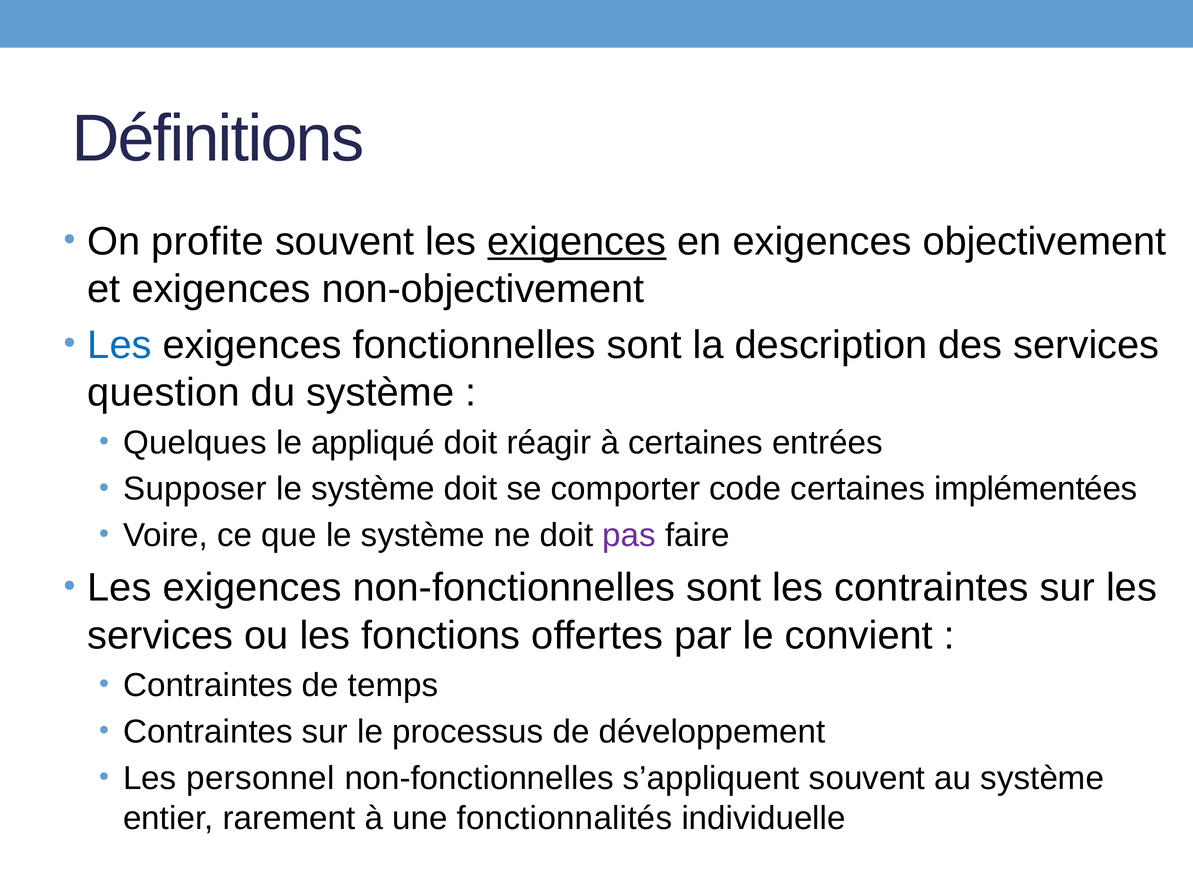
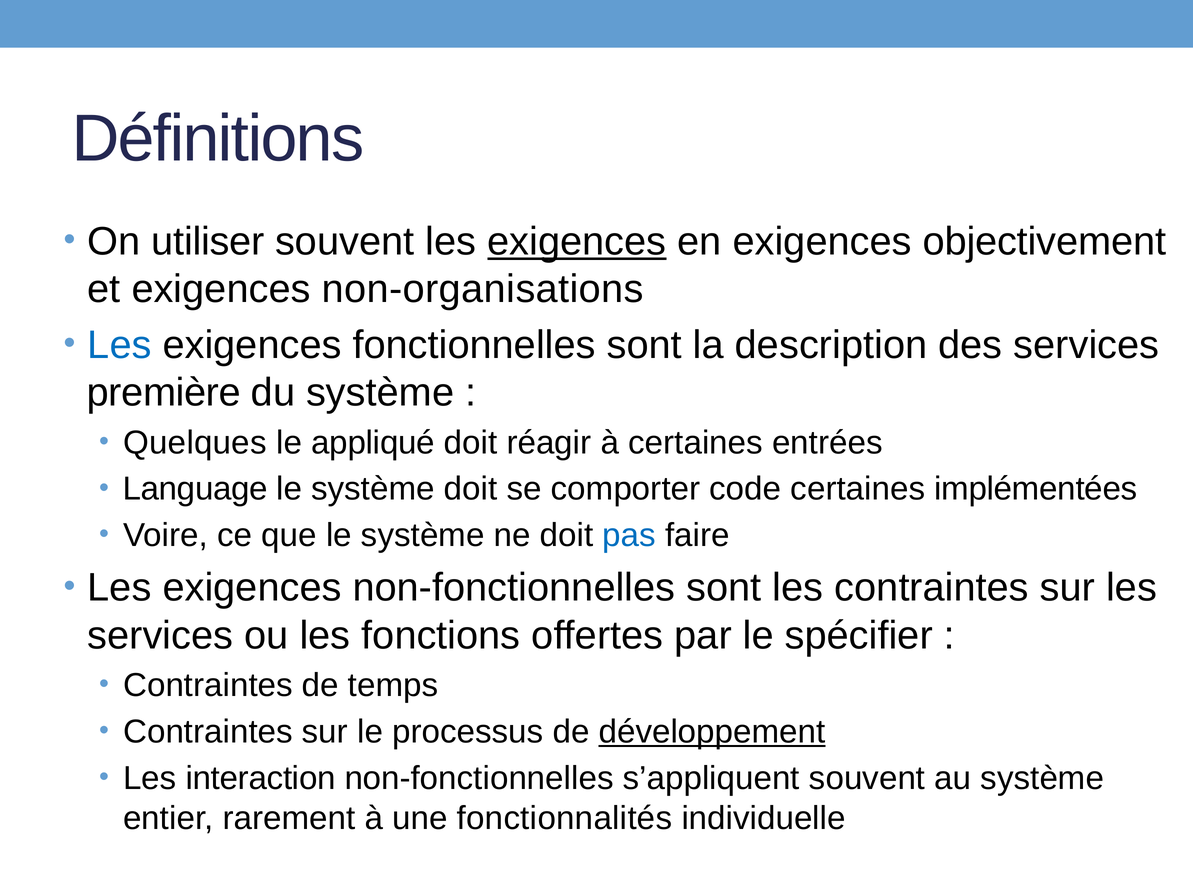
profite: profite -> utiliser
non-objectivement: non-objectivement -> non-organisations
question: question -> première
Supposer: Supposer -> Language
pas colour: purple -> blue
convient: convient -> spécifier
développement underline: none -> present
personnel: personnel -> interaction
